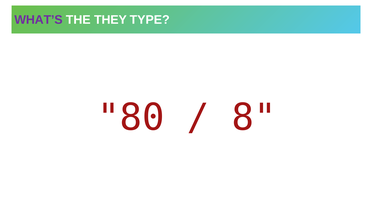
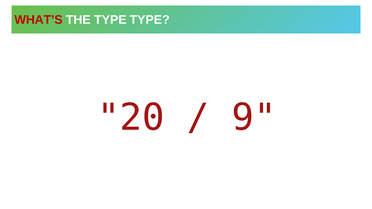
WHAT’S colour: purple -> red
THE THEY: THEY -> TYPE
80: 80 -> 20
8: 8 -> 9
